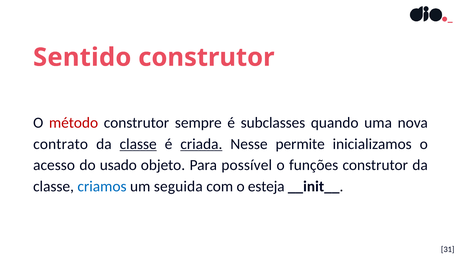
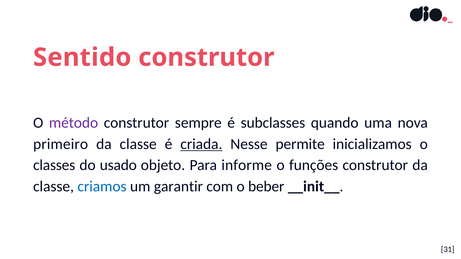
método colour: red -> purple
contrato: contrato -> primeiro
classe at (138, 144) underline: present -> none
acesso: acesso -> classes
possível: possível -> informe
seguida: seguida -> garantir
esteja: esteja -> beber
